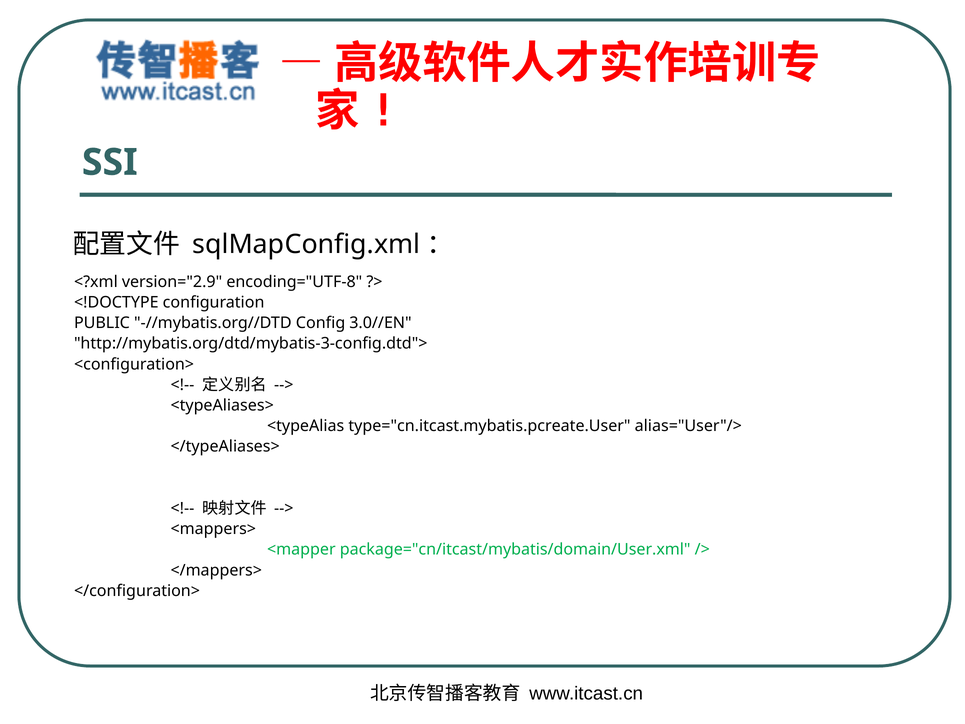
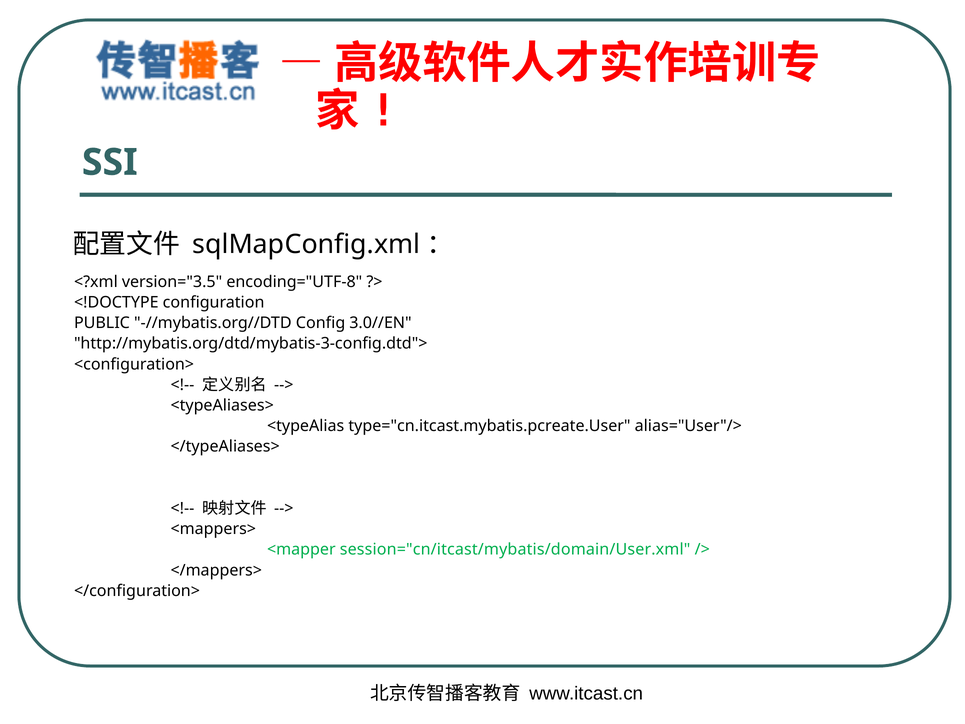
version="2.9: version="2.9 -> version="3.5
package="cn/itcast/mybatis/domain/User.xml: package="cn/itcast/mybatis/domain/User.xml -> session="cn/itcast/mybatis/domain/User.xml
